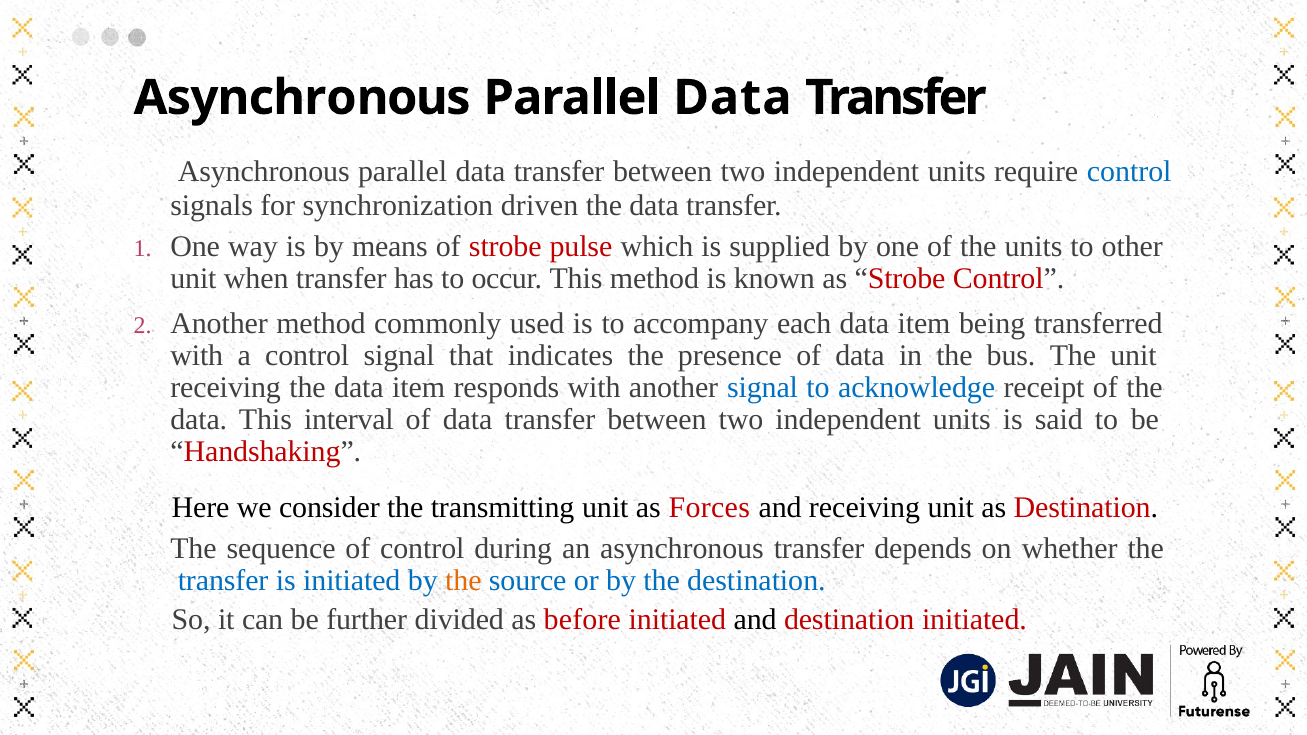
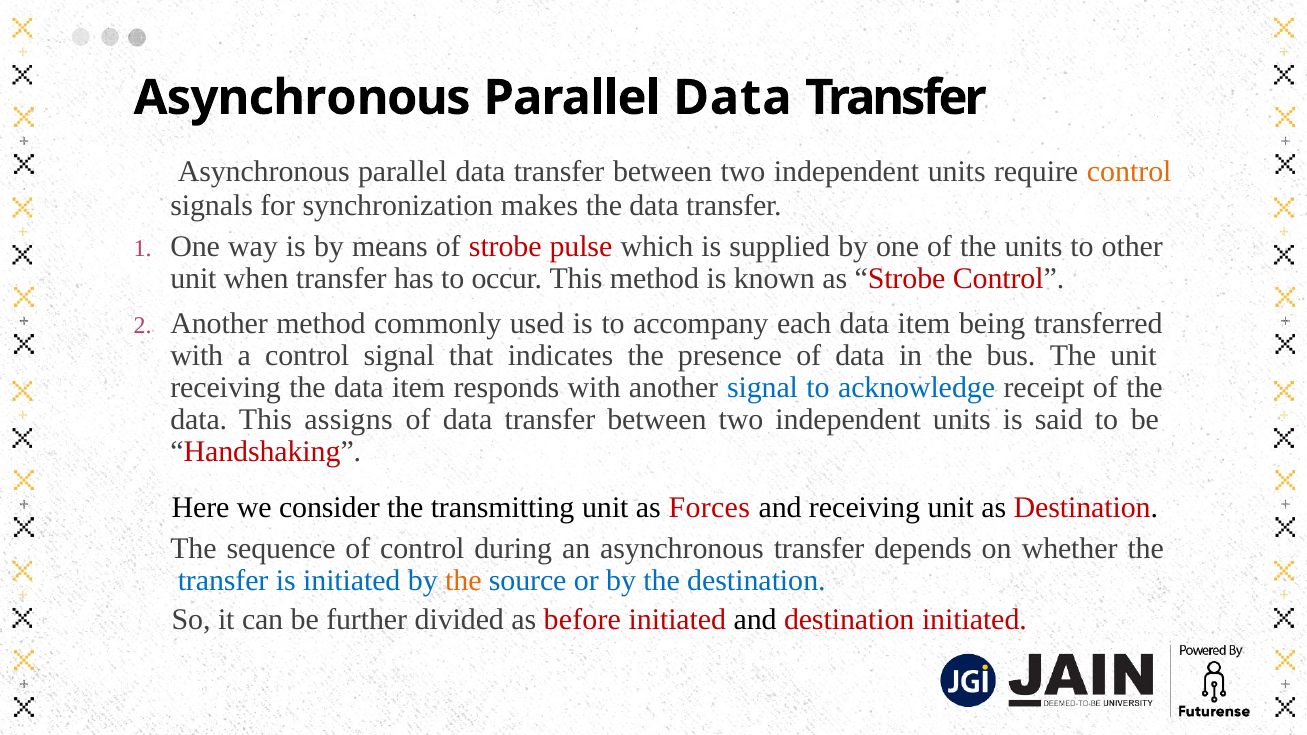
control at (1129, 172) colour: blue -> orange
driven: driven -> makes
interval: interval -> assigns
